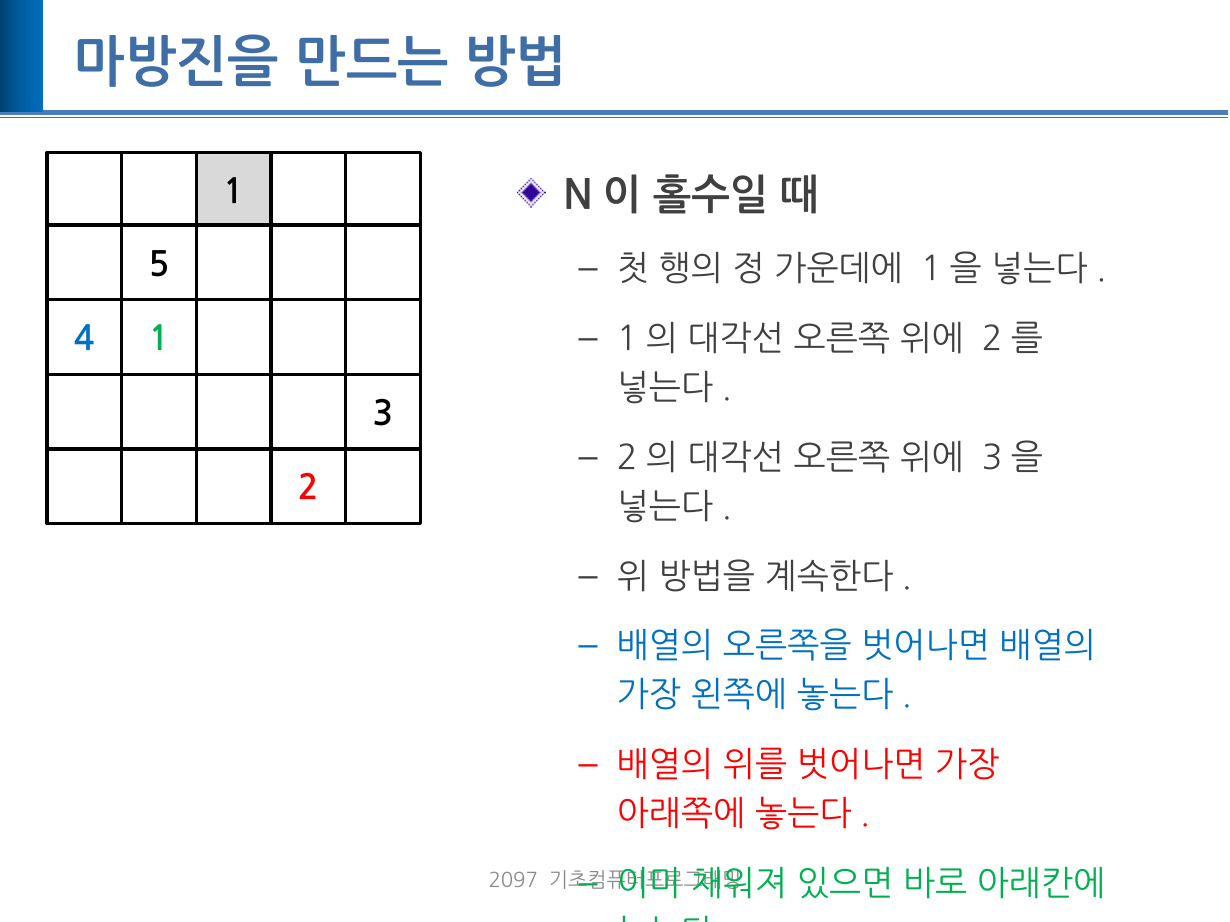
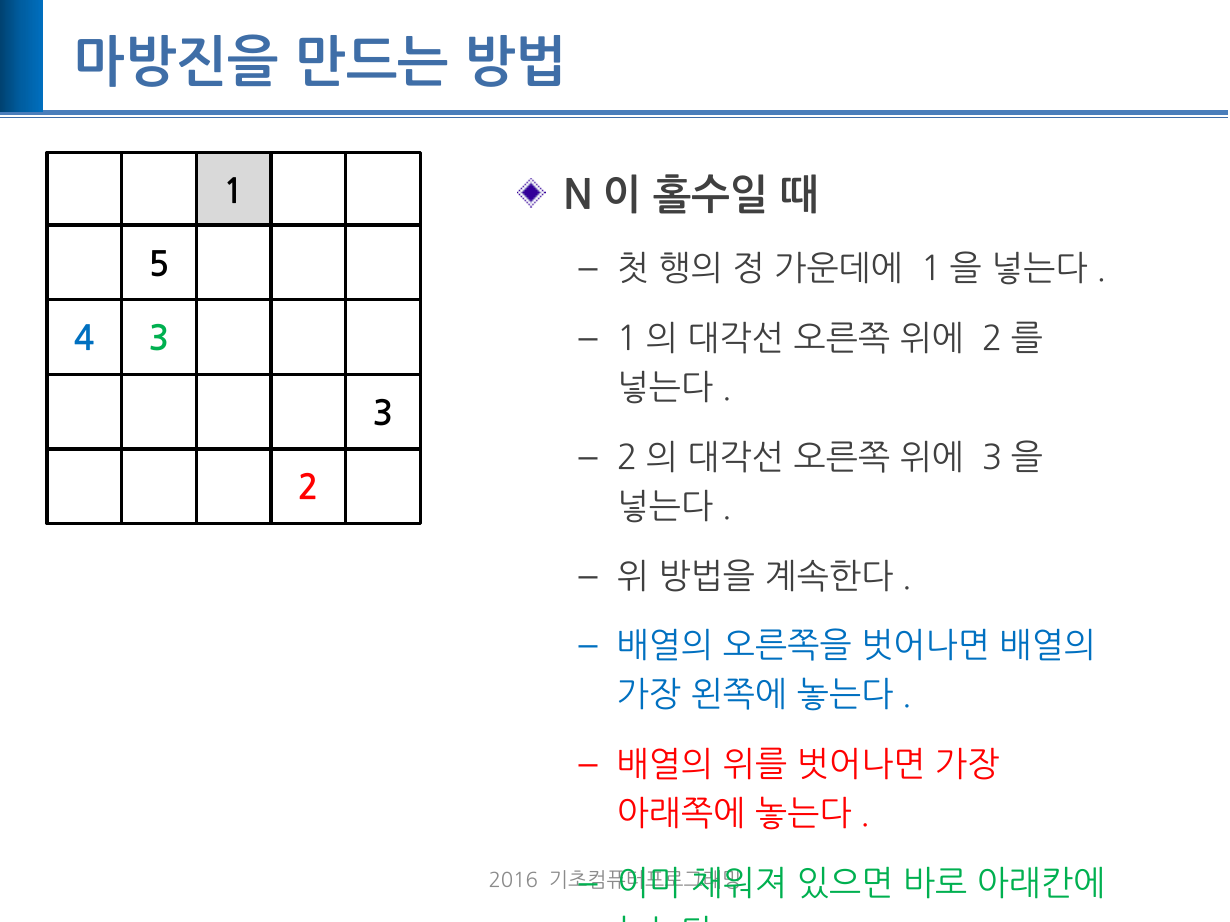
4 1: 1 -> 3
2097: 2097 -> 2016
